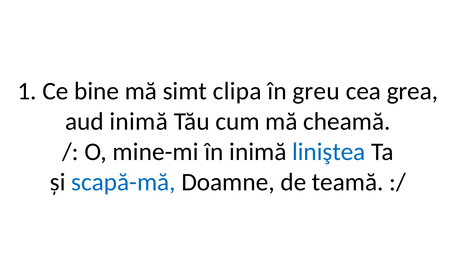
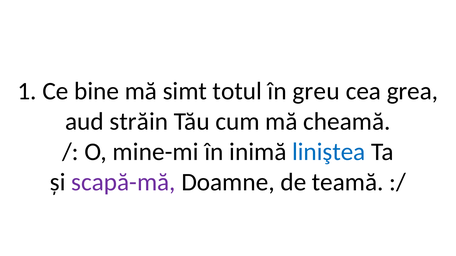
clipa: clipa -> totul
aud inimă: inimă -> străin
scapă-mă colour: blue -> purple
